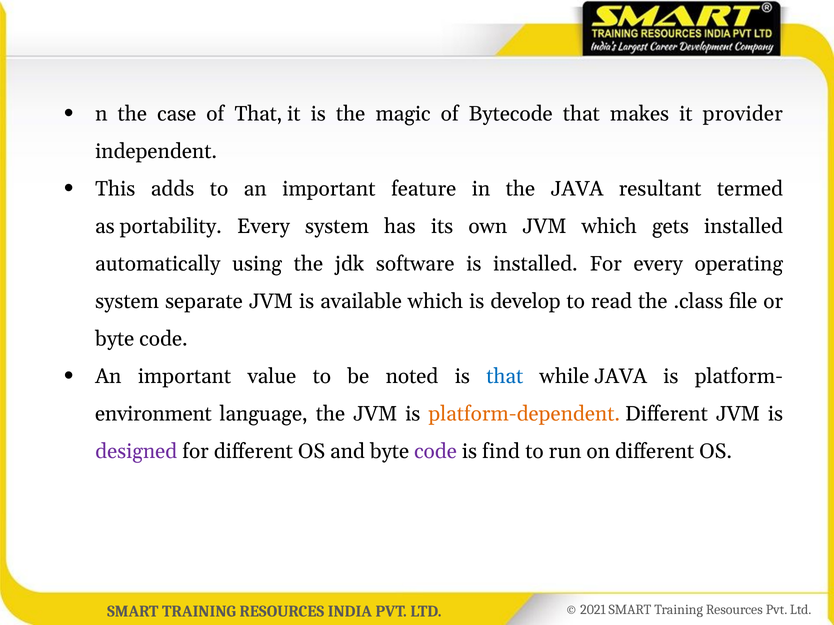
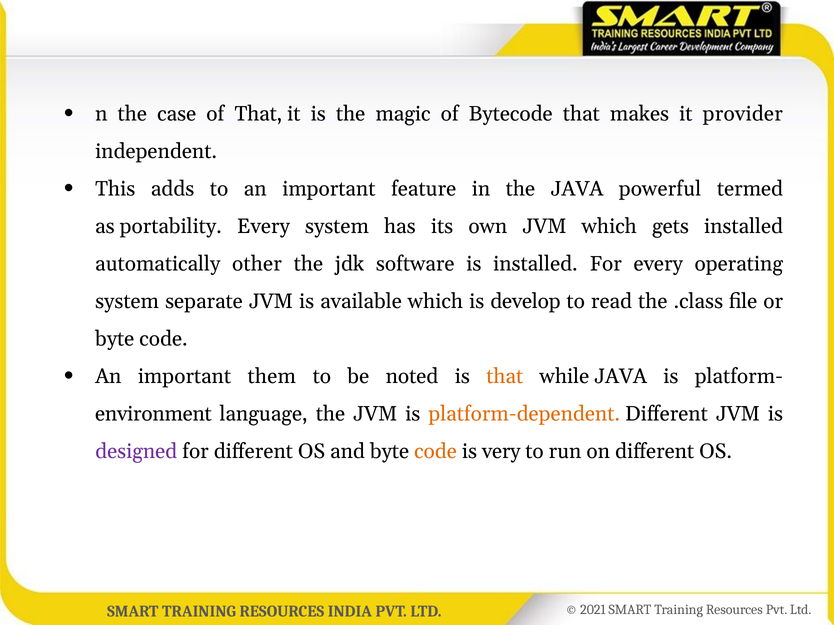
resultant: resultant -> powerful
using: using -> other
value: value -> them
that at (505, 377) colour: blue -> orange
code at (436, 452) colour: purple -> orange
find: find -> very
